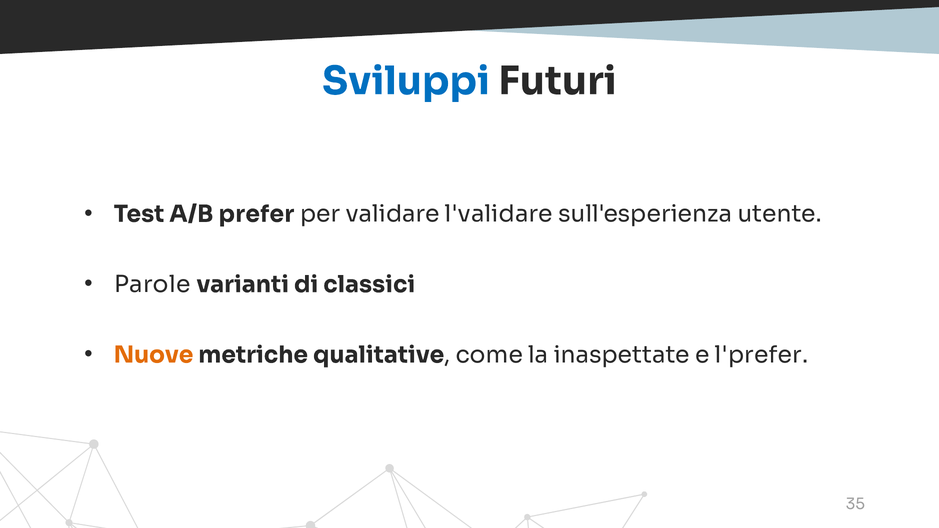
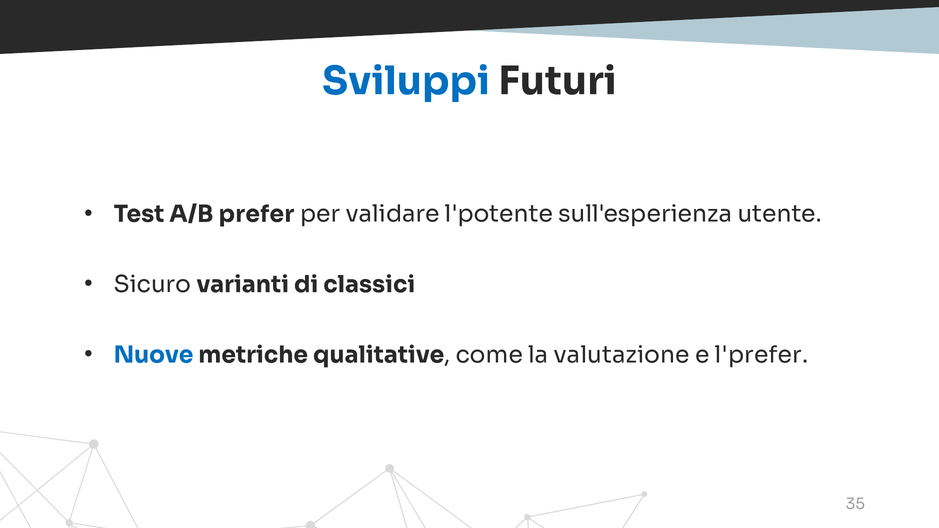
l'validare: l'validare -> l'potente
Parole: Parole -> Sicuro
Nuove colour: orange -> blue
inaspettate: inaspettate -> valutazione
